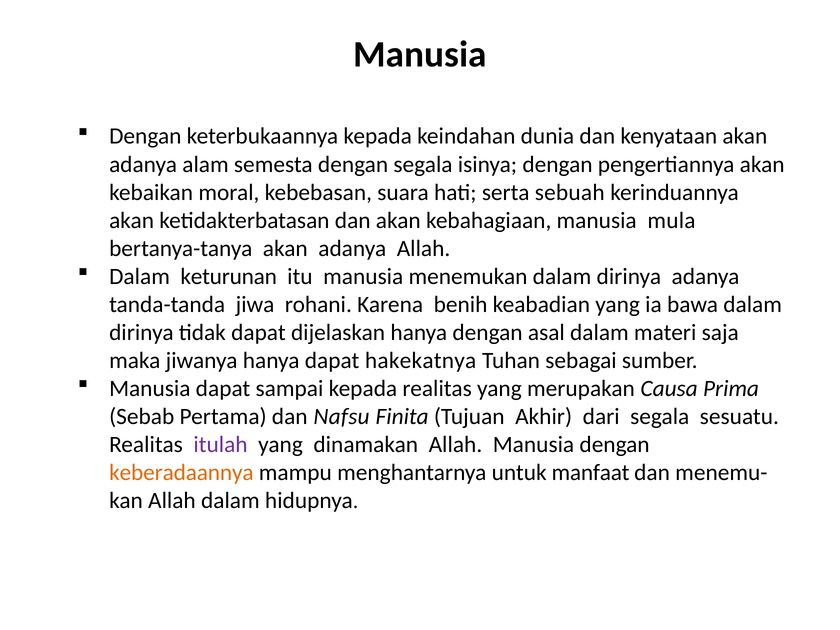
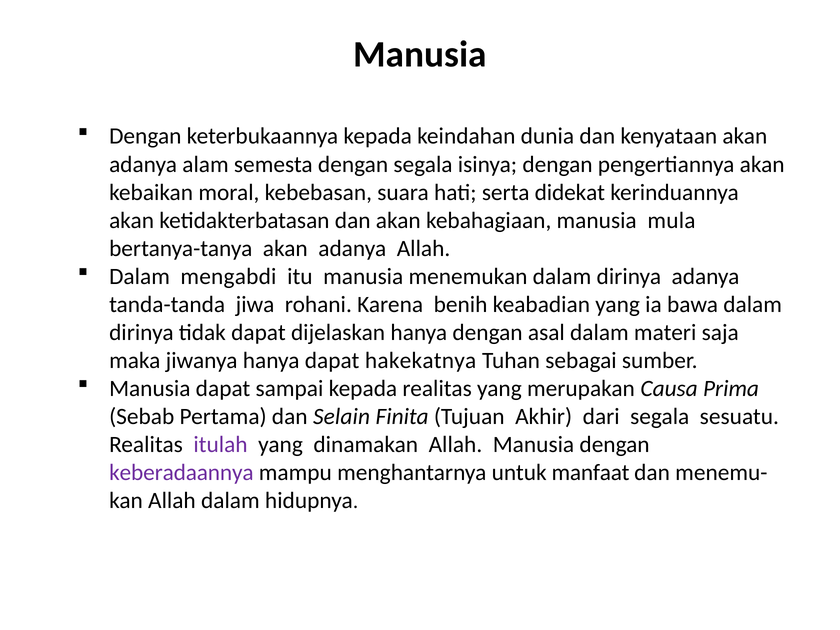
sebuah: sebuah -> didekat
keturunan: keturunan -> mengabdi
Nafsu: Nafsu -> Selain
keberadaannya colour: orange -> purple
